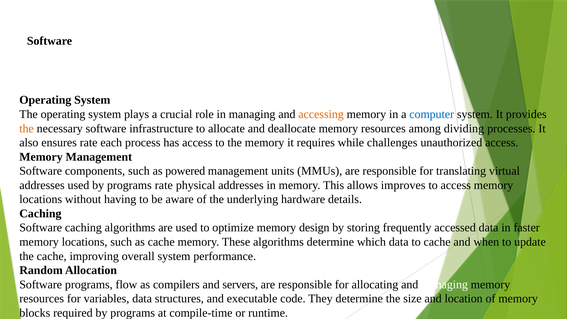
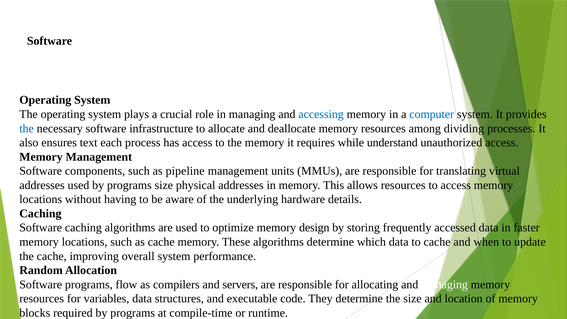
accessing colour: orange -> blue
the at (27, 128) colour: orange -> blue
ensures rate: rate -> text
challenges: challenges -> understand
powered: powered -> pipeline
programs rate: rate -> size
allows improves: improves -> resources
